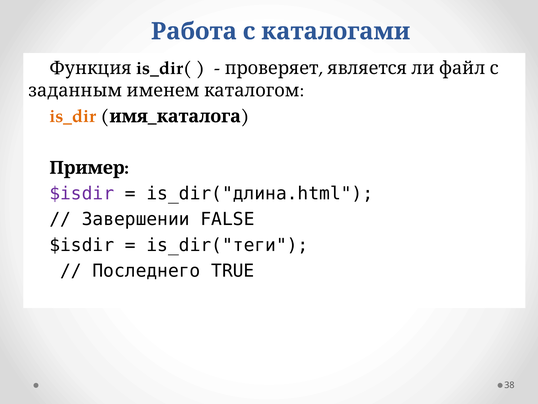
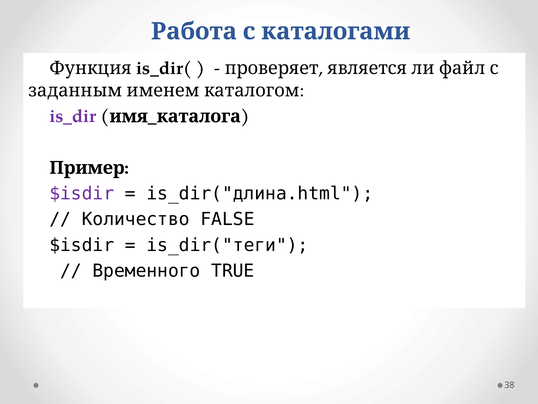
is_dir colour: orange -> purple
Завершении: Завершении -> Количество
Последнего: Последнего -> Временного
